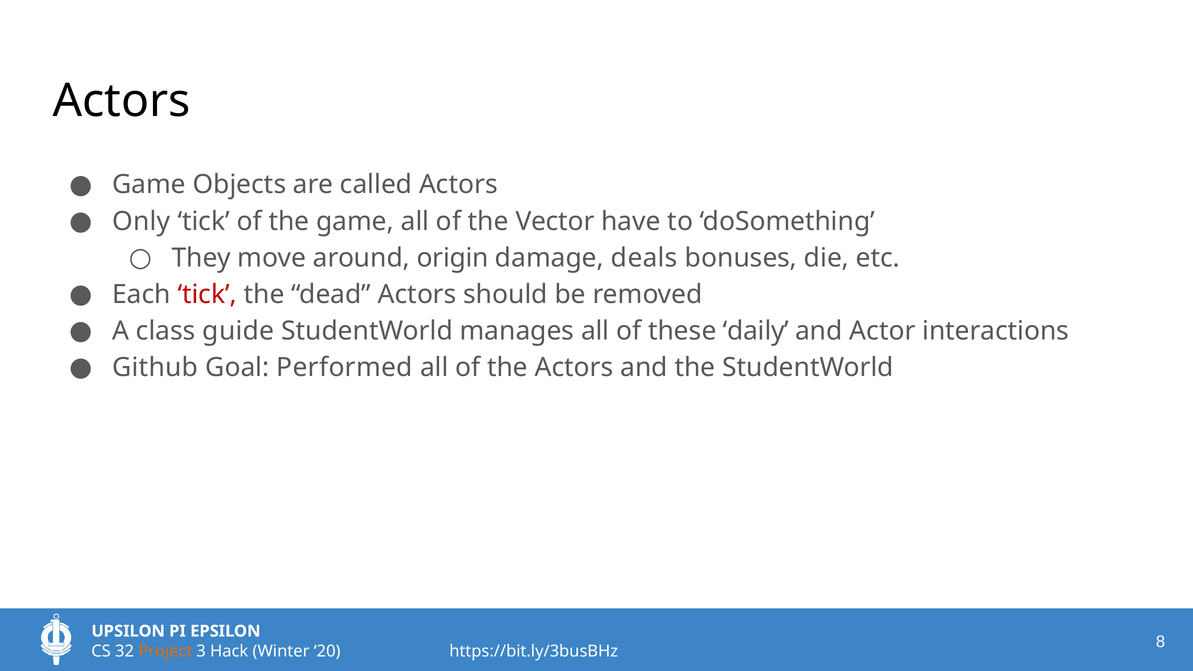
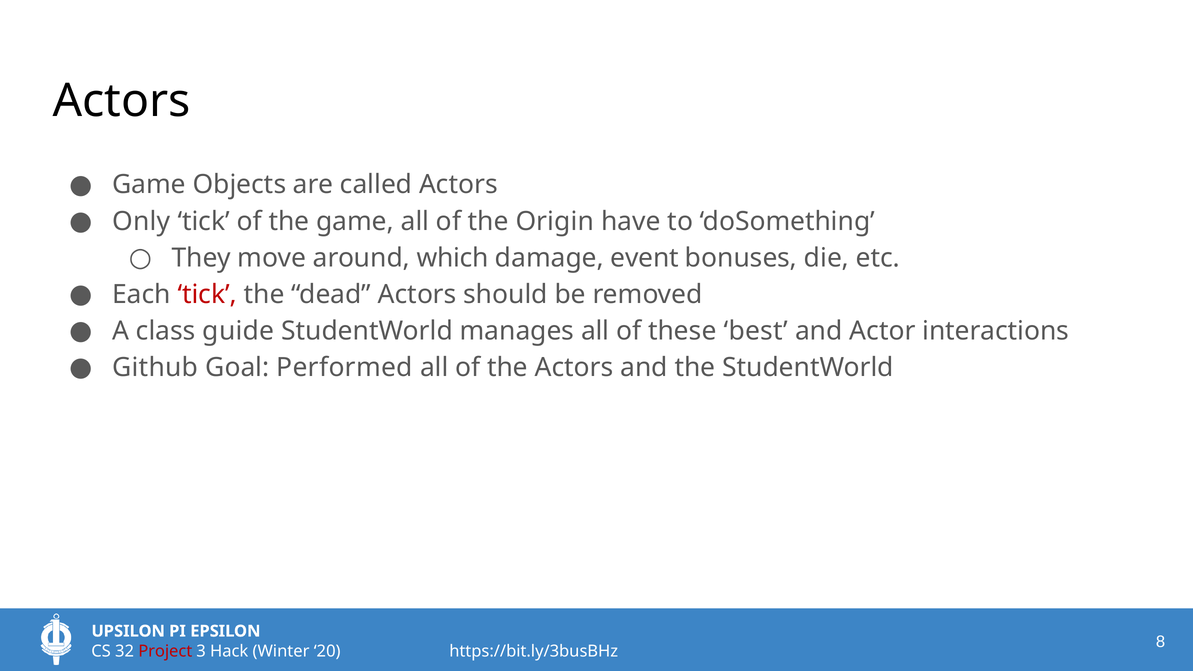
Vector: Vector -> Origin
origin: origin -> which
deals: deals -> event
daily: daily -> best
Project colour: orange -> red
